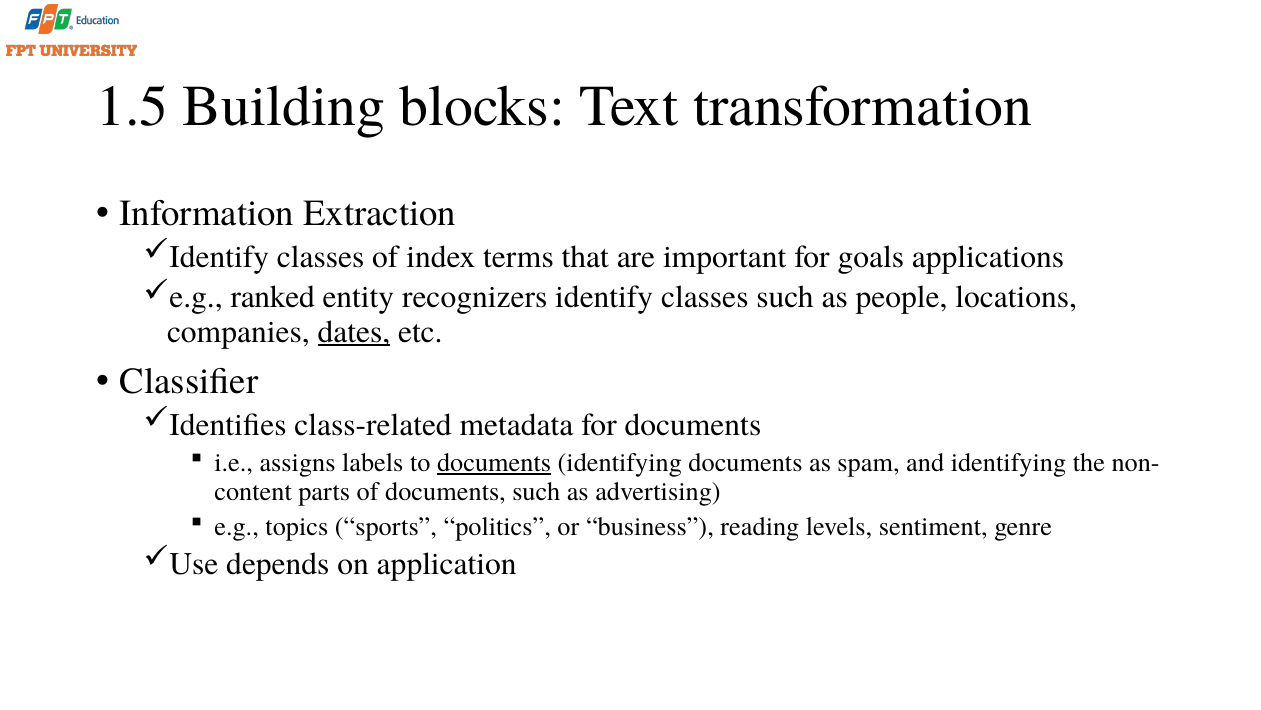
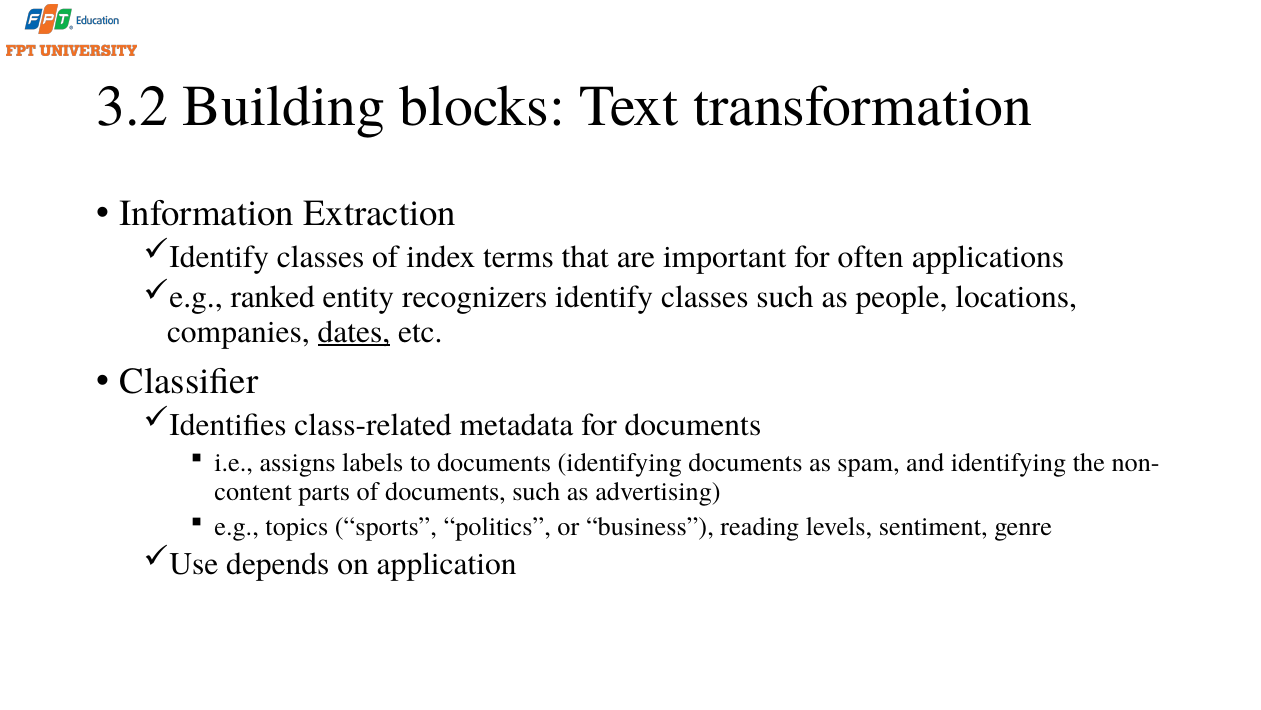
1.5: 1.5 -> 3.2
goals: goals -> often
documents at (494, 463) underline: present -> none
